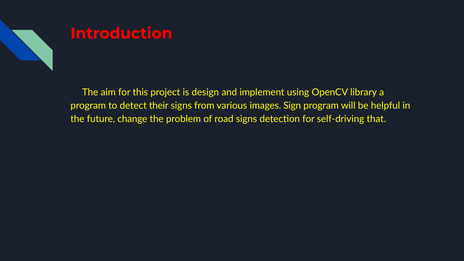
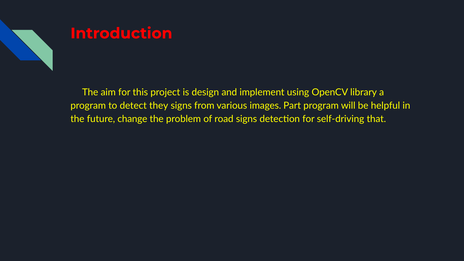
their: their -> they
Sign: Sign -> Part
